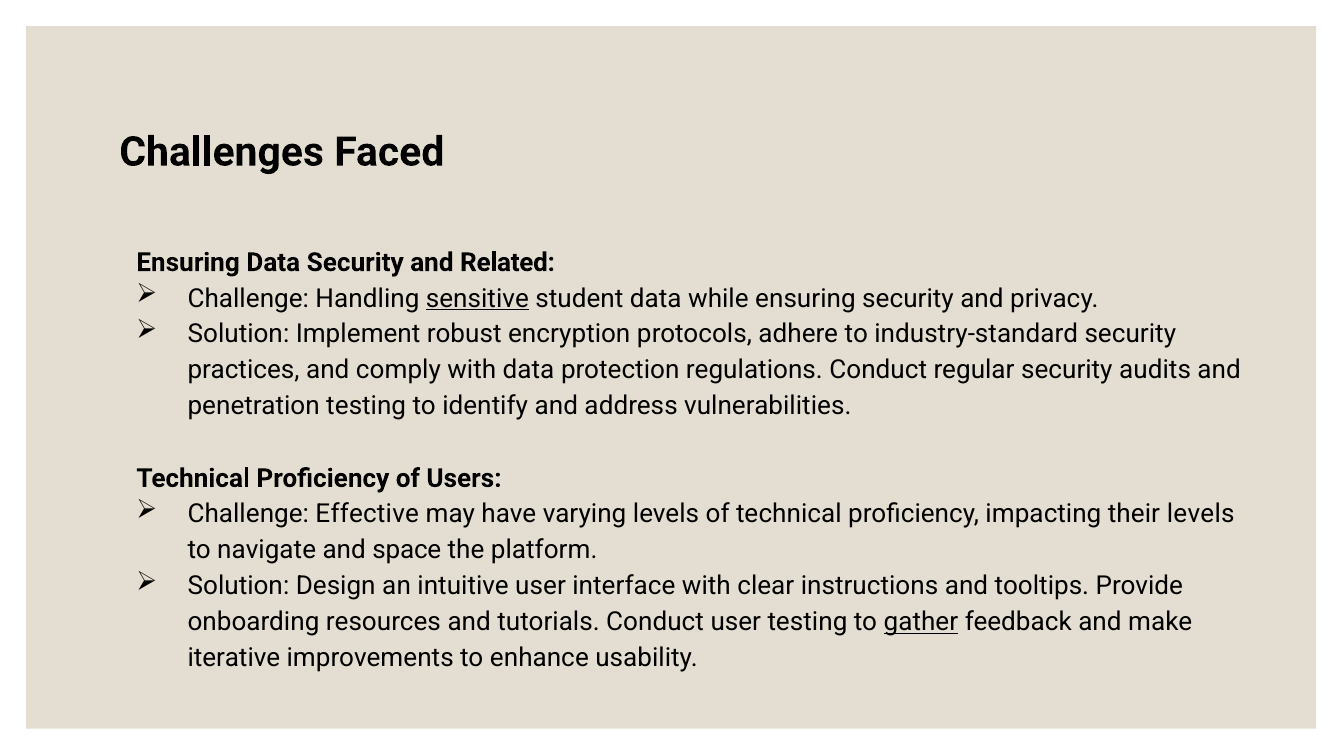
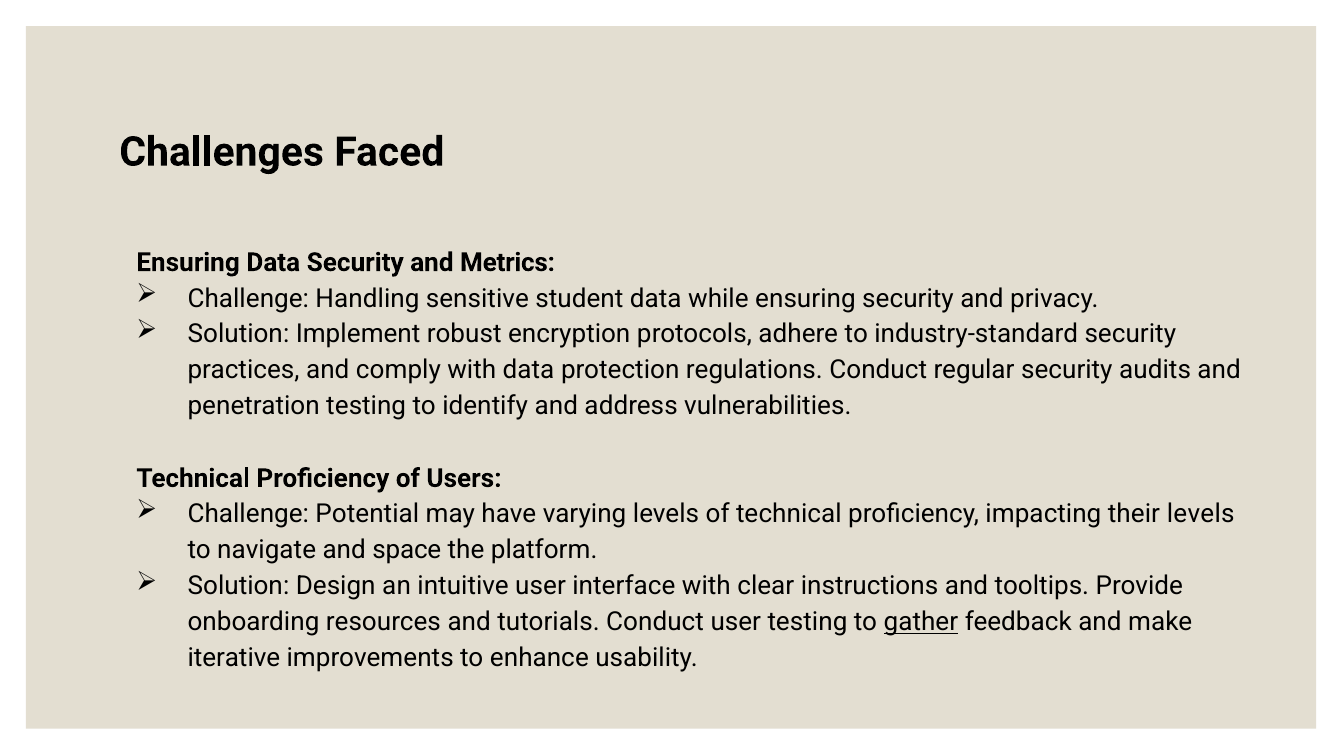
Related: Related -> Metrics
sensitive underline: present -> none
Effective: Effective -> Potential
